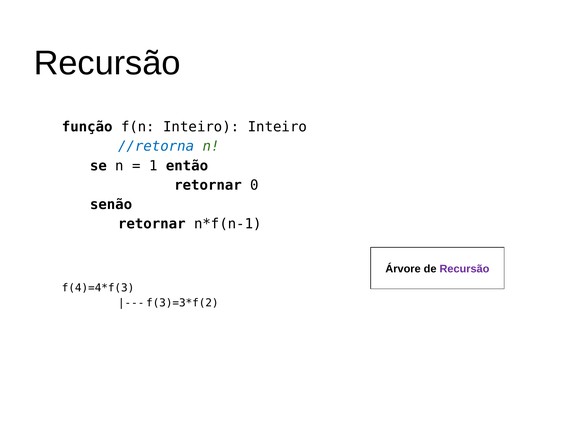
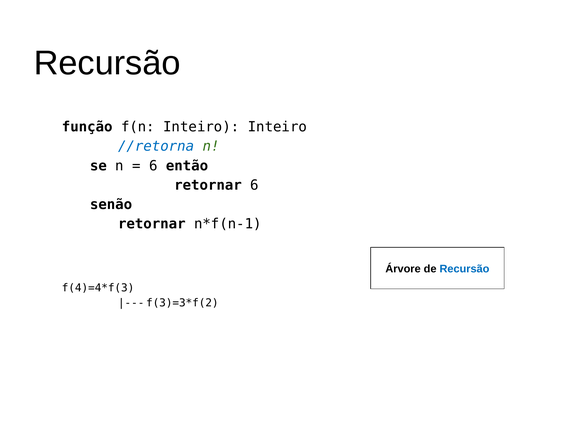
1 at (153, 166): 1 -> 6
retornar 0: 0 -> 6
Recursão at (464, 269) colour: purple -> blue
